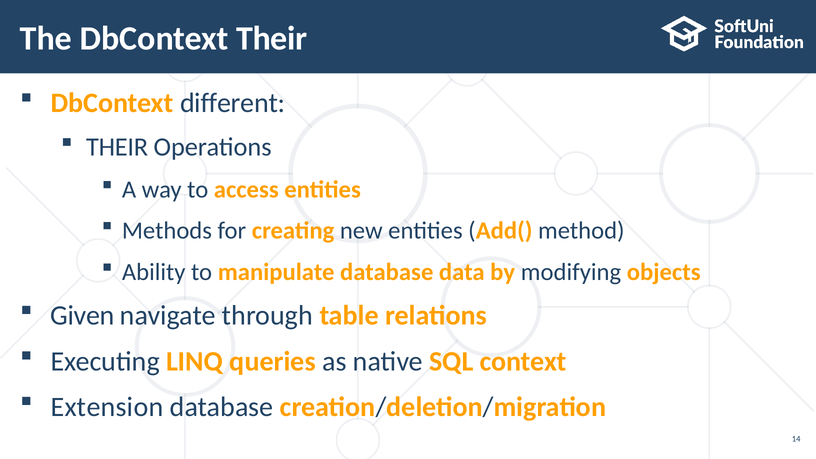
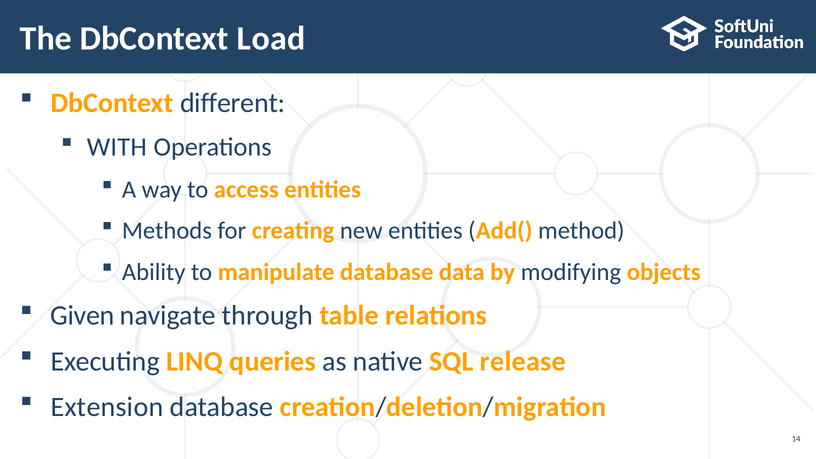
DbContext Their: Their -> Load
THEIR at (117, 147): THEIR -> WITH
context: context -> release
